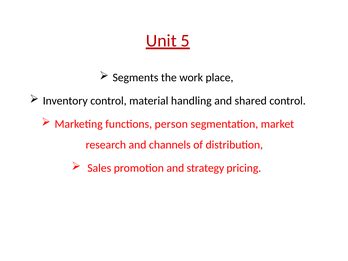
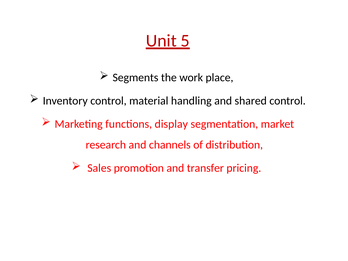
person: person -> display
strategy: strategy -> transfer
